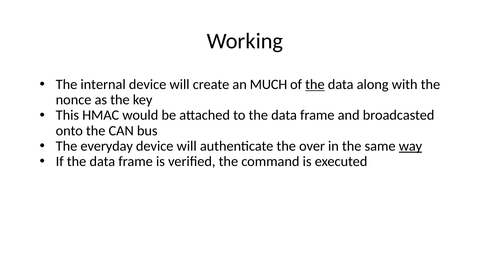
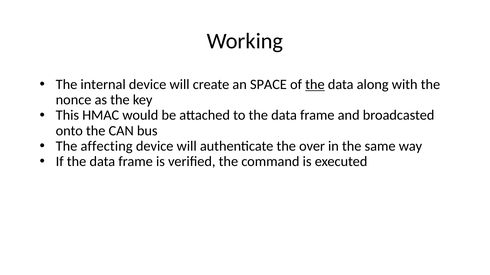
MUCH: MUCH -> SPACE
everyday: everyday -> affecting
way underline: present -> none
